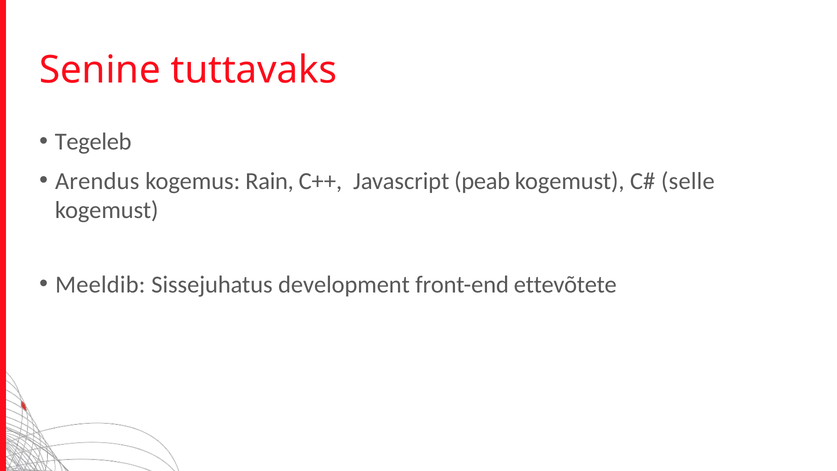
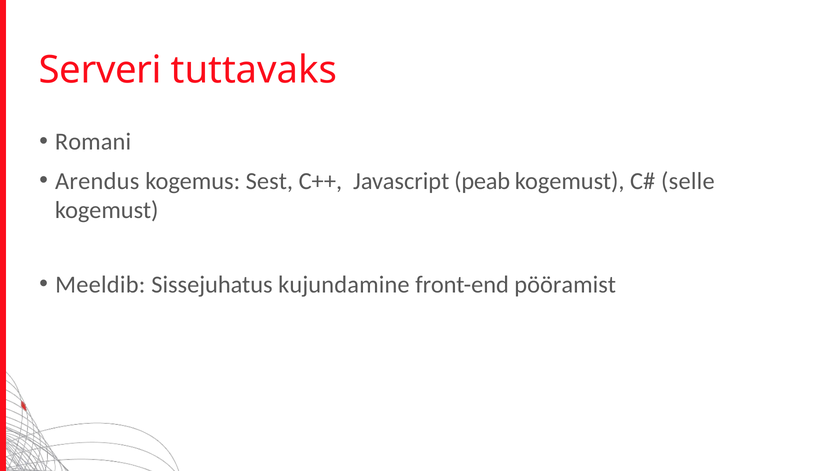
Senine: Senine -> Serveri
Tegeleb: Tegeleb -> Romani
Rain: Rain -> Sest
development: development -> kujundamine
ettevõtete: ettevõtete -> pööramist
